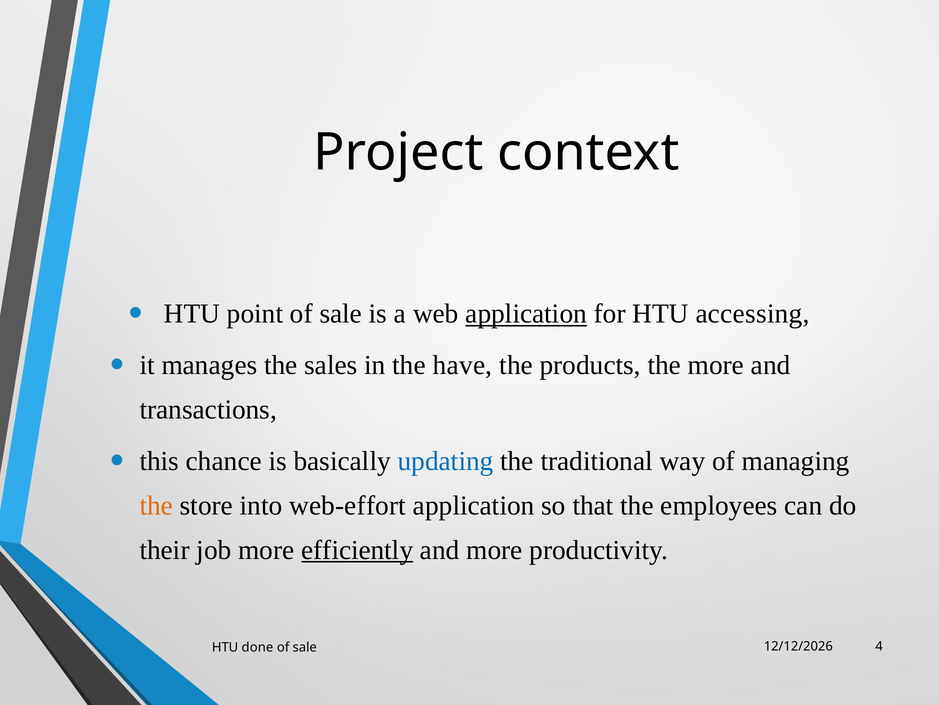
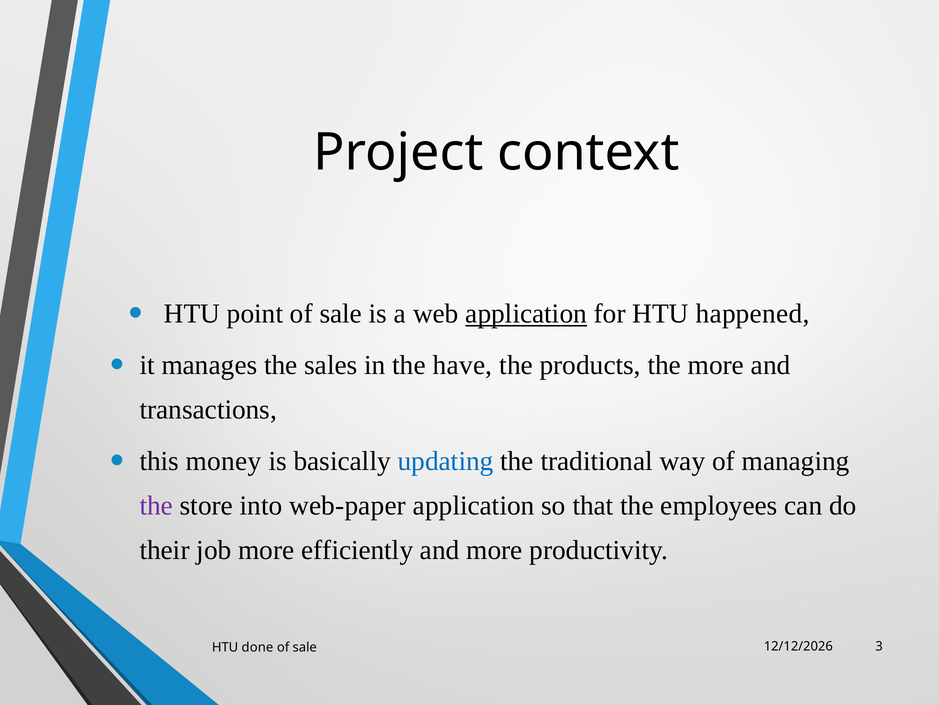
accessing: accessing -> happened
chance: chance -> money
the at (156, 505) colour: orange -> purple
web-effort: web-effort -> web-paper
efficiently underline: present -> none
4: 4 -> 3
